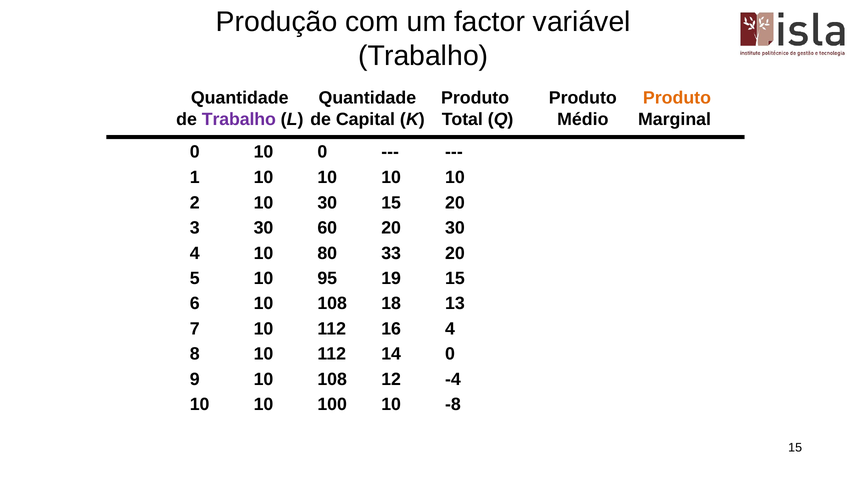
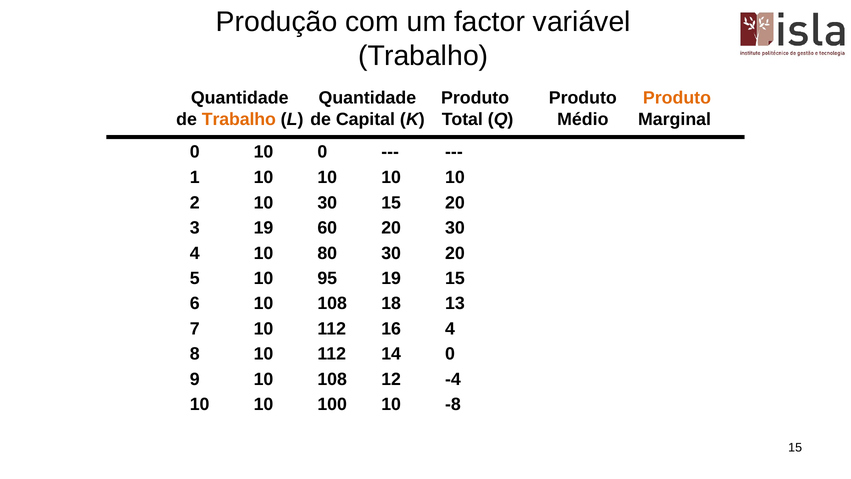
Trabalho at (239, 119) colour: purple -> orange
3 30: 30 -> 19
80 33: 33 -> 30
